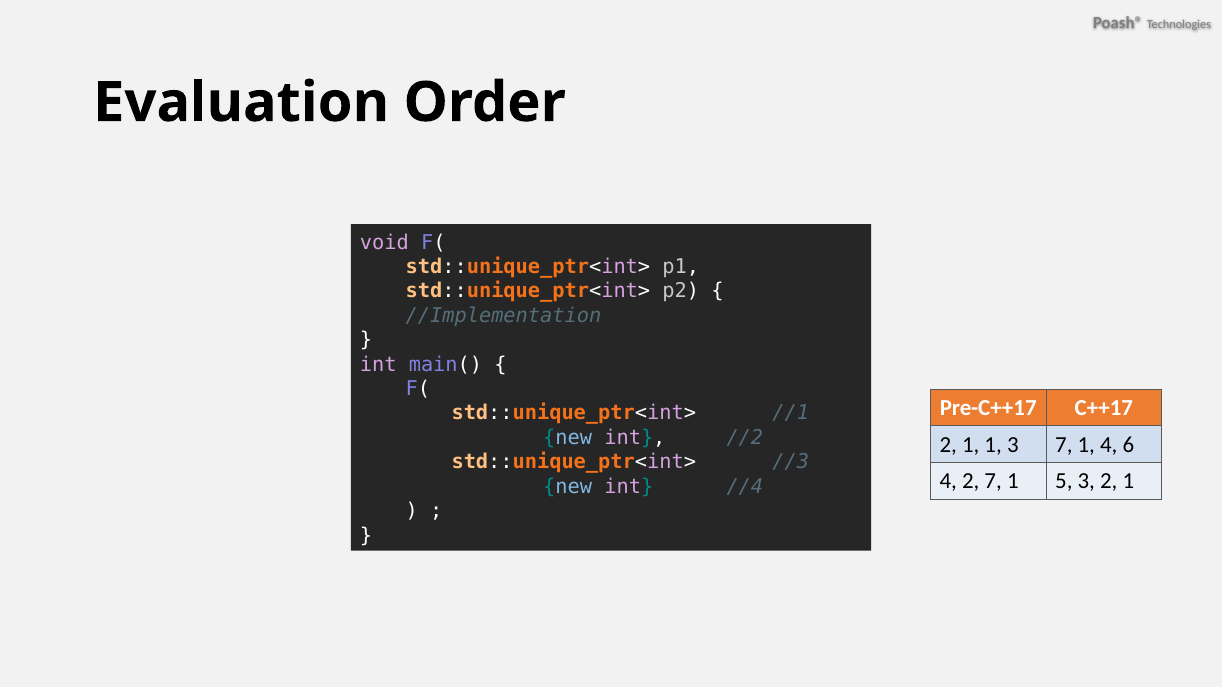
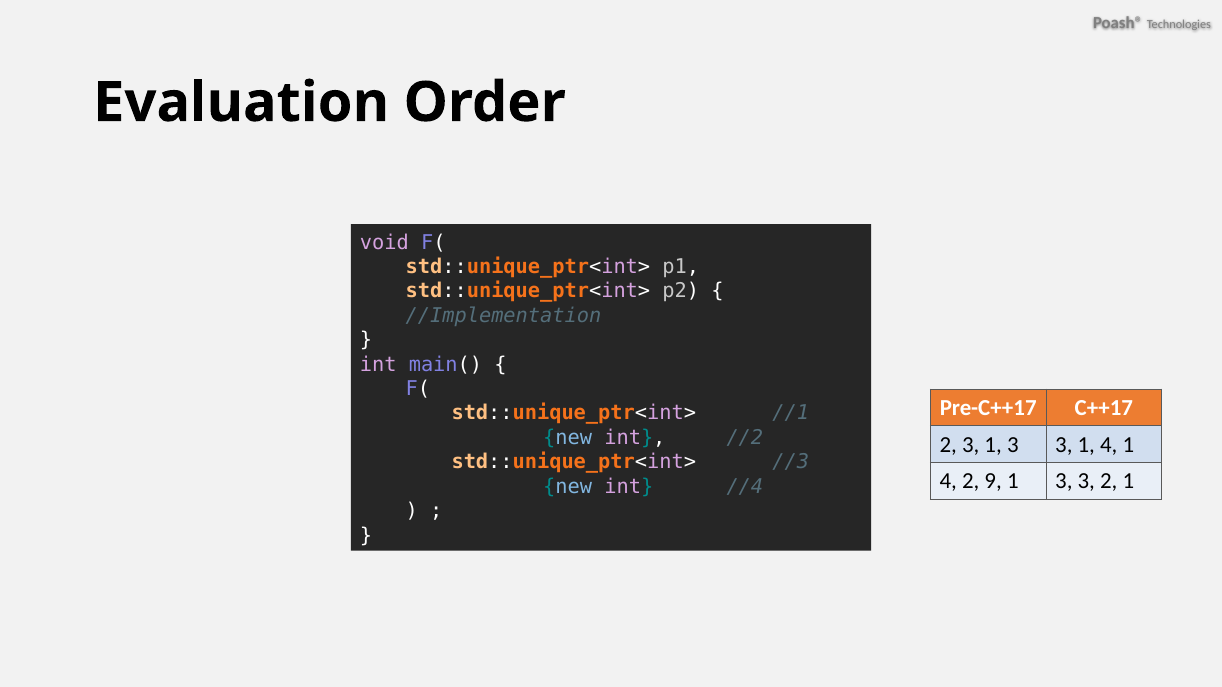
1 at (971, 445): 1 -> 3
7 at (1064, 445): 7 -> 3
4 6: 6 -> 1
2 7: 7 -> 9
5 at (1064, 482): 5 -> 3
